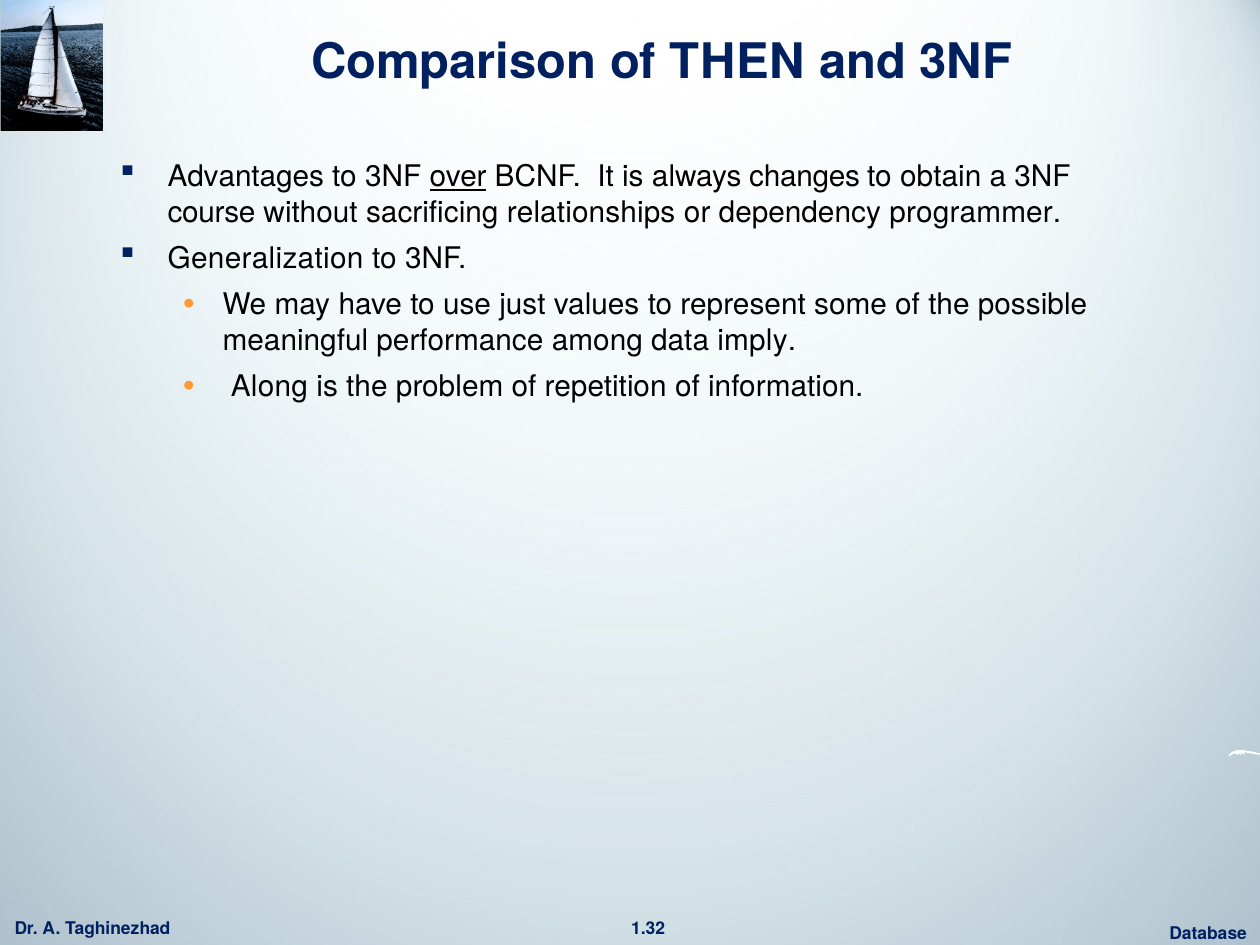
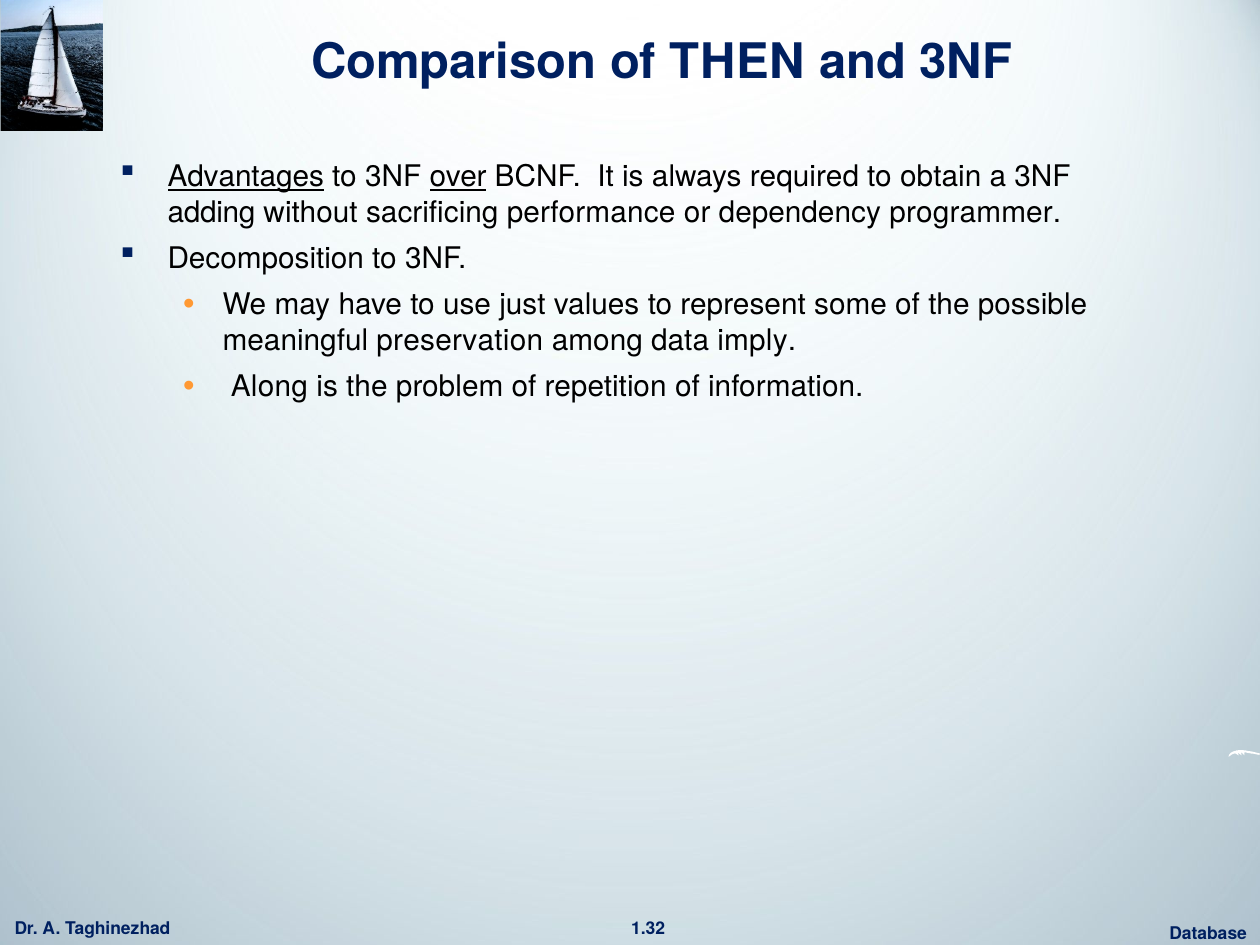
Advantages underline: none -> present
changes: changes -> required
course: course -> adding
relationships: relationships -> performance
Generalization: Generalization -> Decomposition
performance: performance -> preservation
